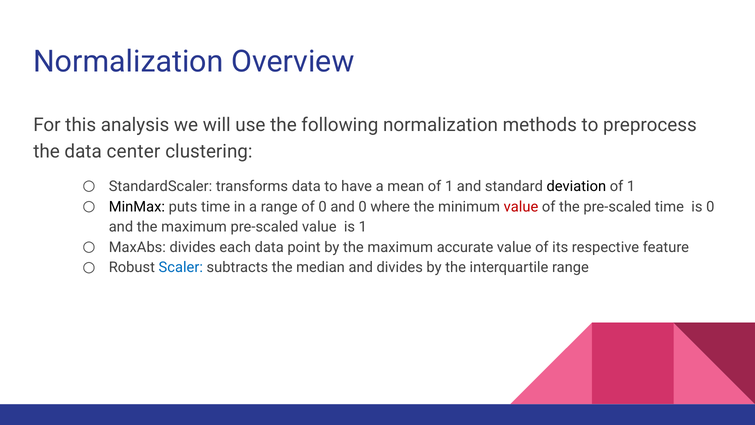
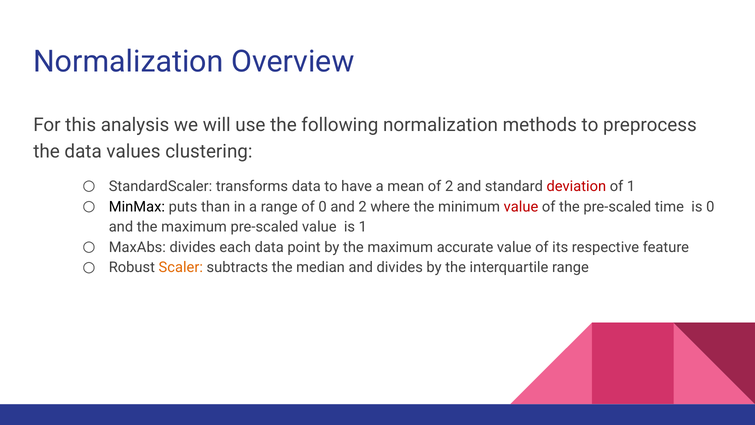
center: center -> values
mean of 1: 1 -> 2
deviation colour: black -> red
puts time: time -> than
and 0: 0 -> 2
Scaler colour: blue -> orange
